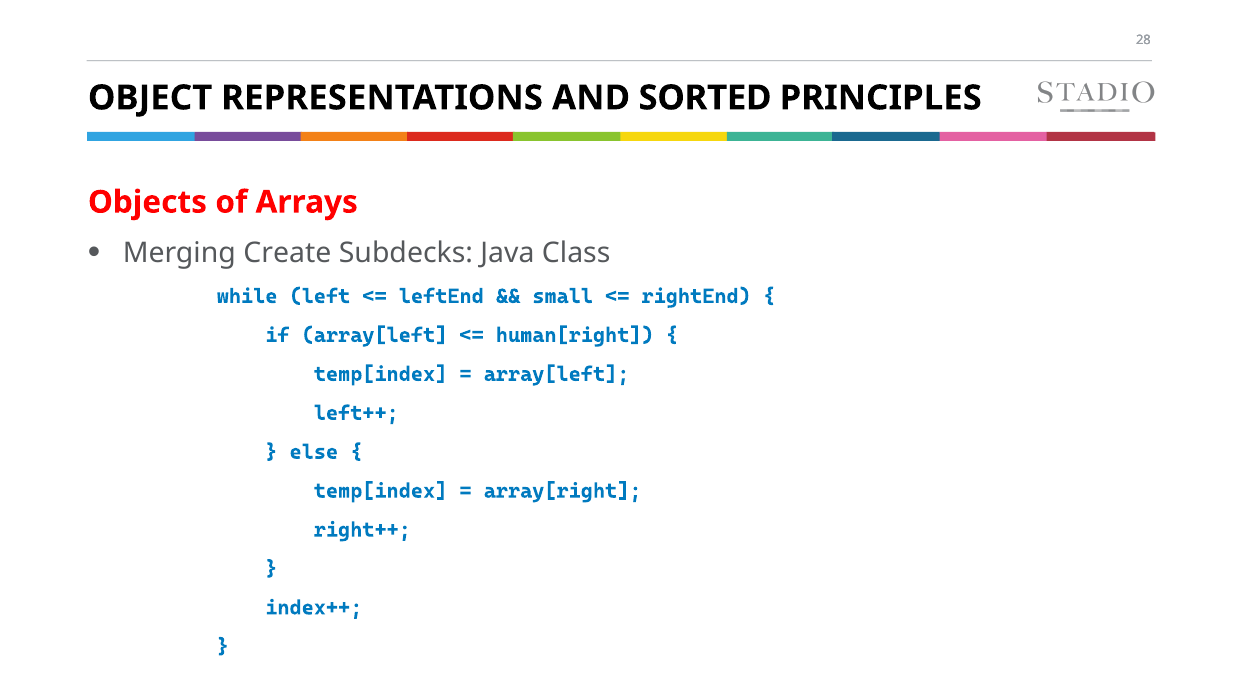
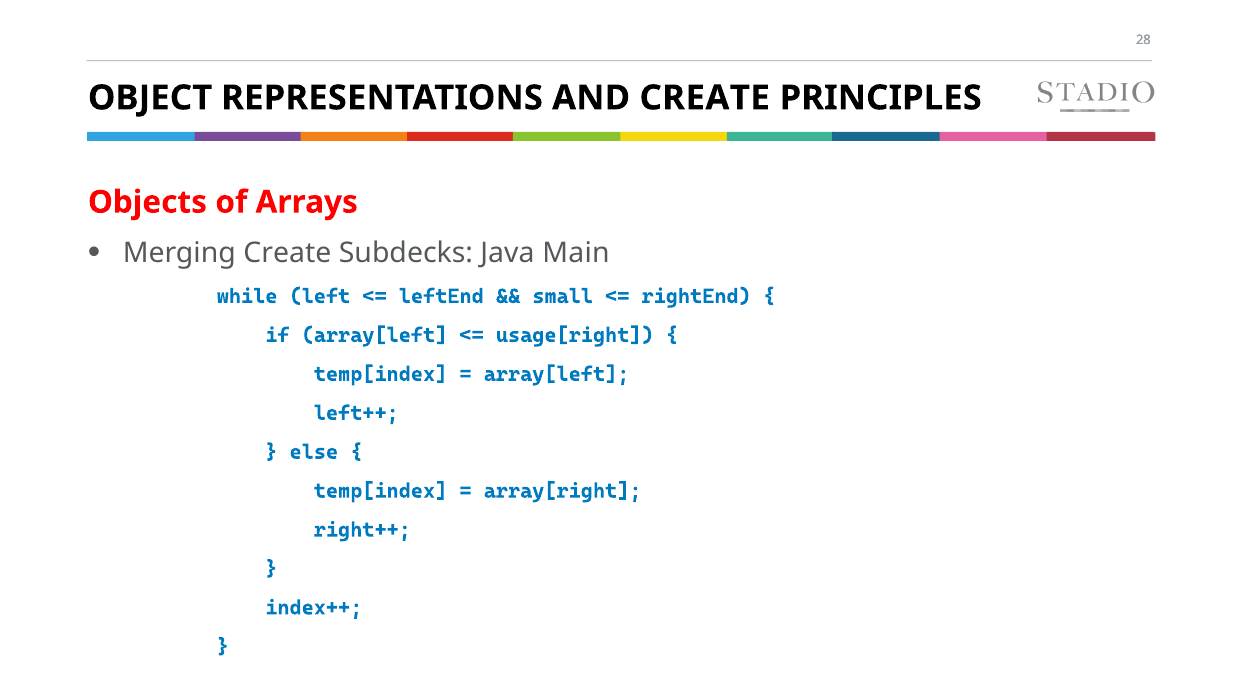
AND SORTED: SORTED -> CREATE
Class: Class -> Main
human[right: human[right -> usage[right
